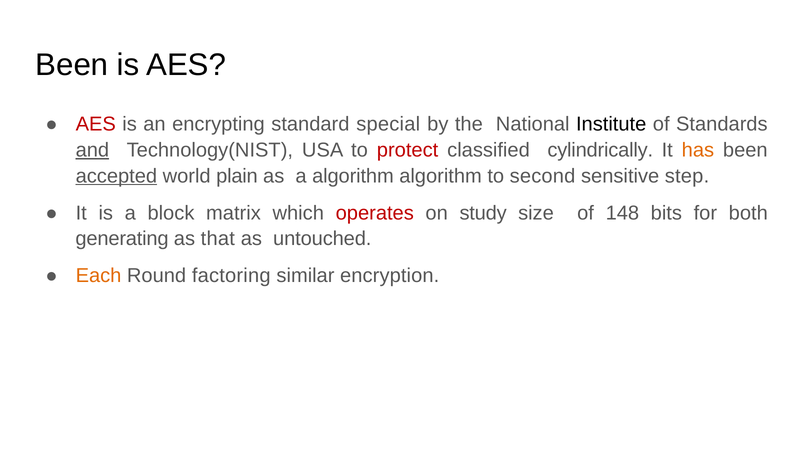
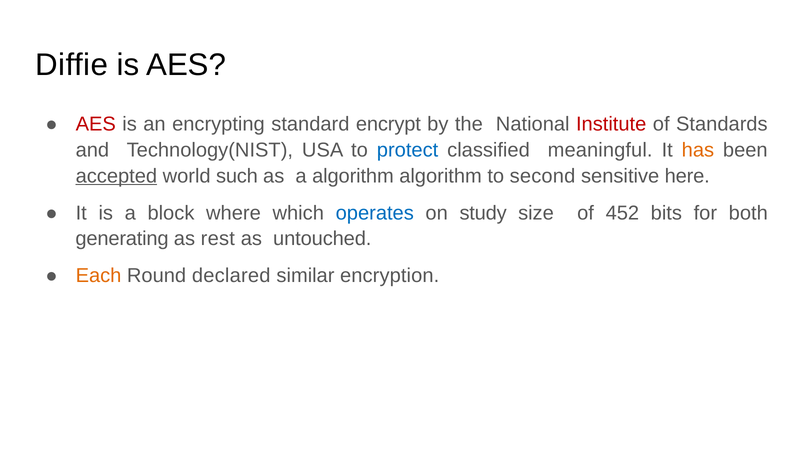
Been at (72, 65): Been -> Diffie
special: special -> encrypt
Institute colour: black -> red
and underline: present -> none
protect colour: red -> blue
cylindrically: cylindrically -> meaningful
plain: plain -> such
step: step -> here
matrix: matrix -> where
operates colour: red -> blue
148: 148 -> 452
that: that -> rest
factoring: factoring -> declared
